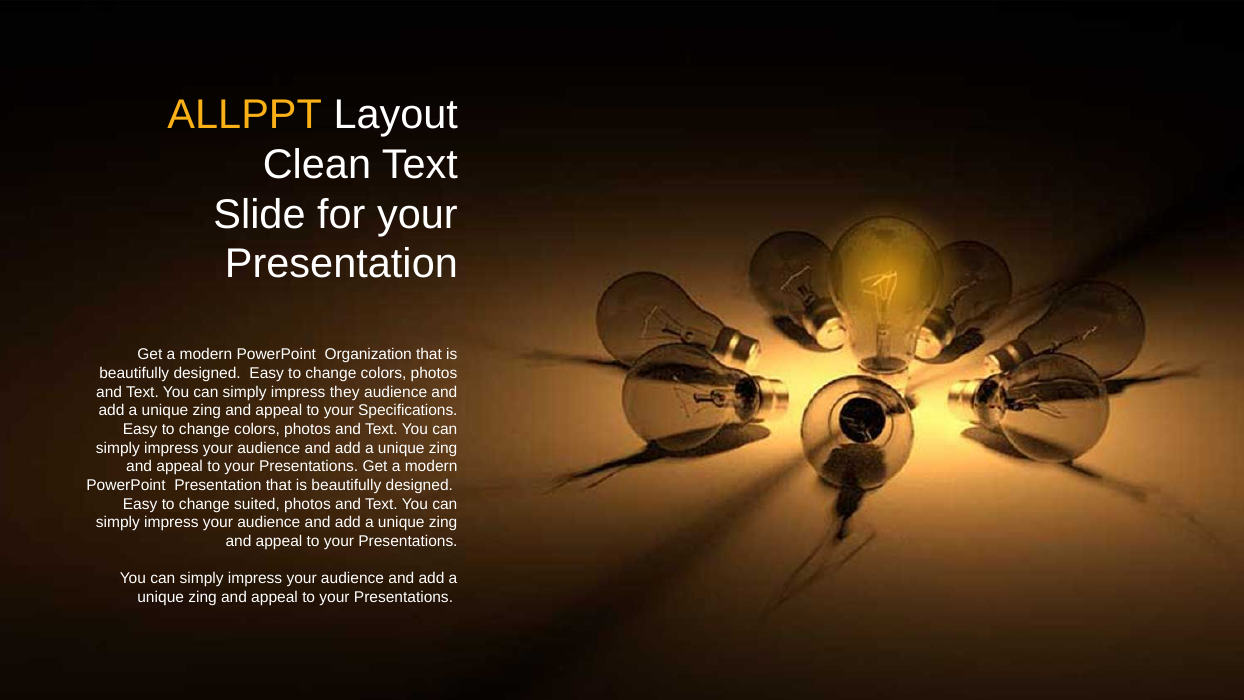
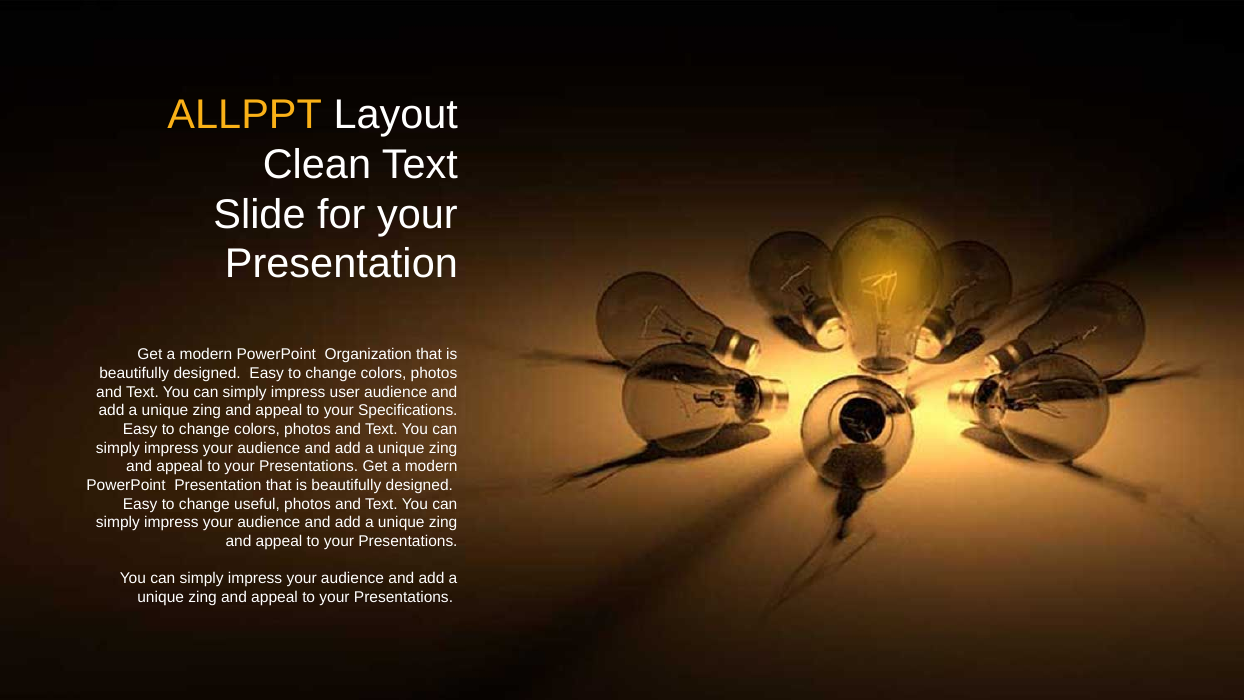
they: they -> user
suited: suited -> useful
